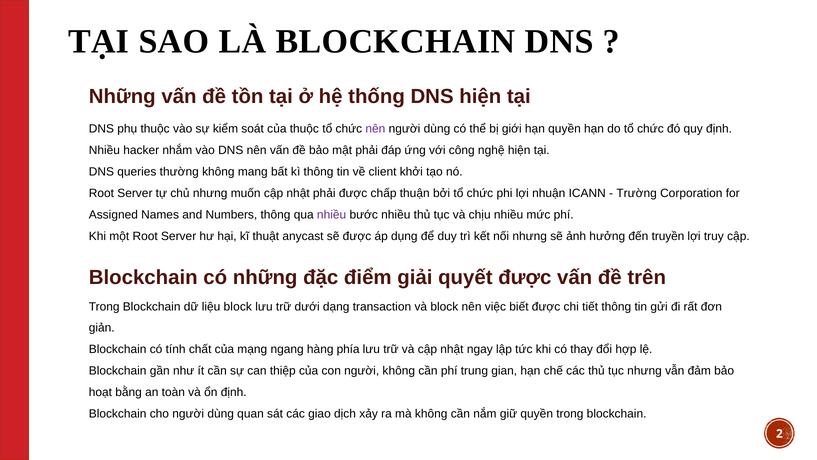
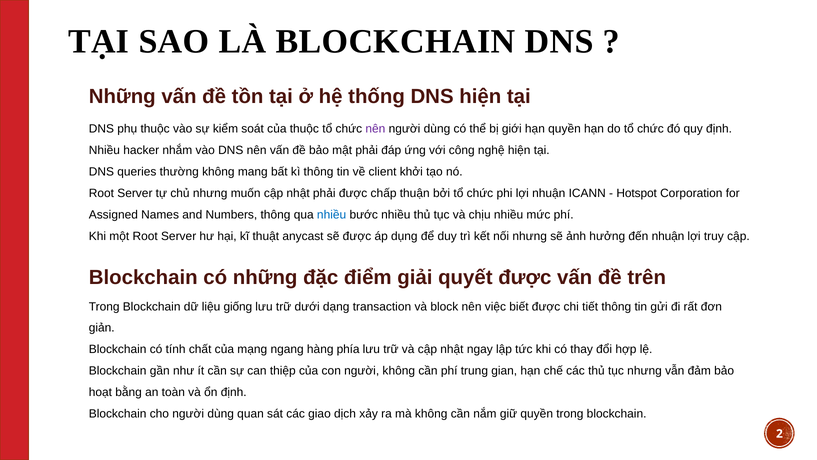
Trường: Trường -> Hotspot
nhiều at (332, 215) colour: purple -> blue
đến truyền: truyền -> nhuận
liệu block: block -> giống
